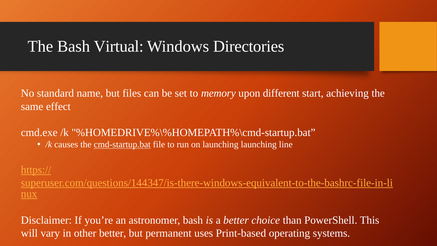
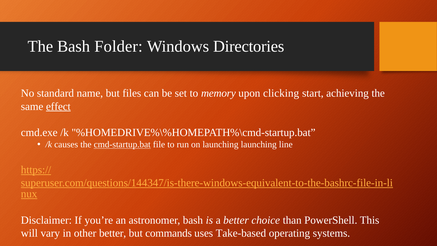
Virtual: Virtual -> Folder
different: different -> clicking
effect underline: none -> present
permanent: permanent -> commands
Print-based: Print-based -> Take-based
